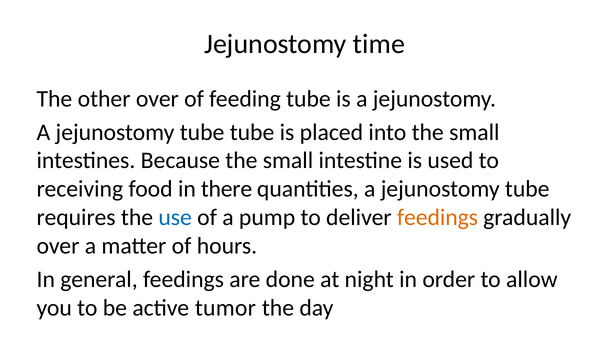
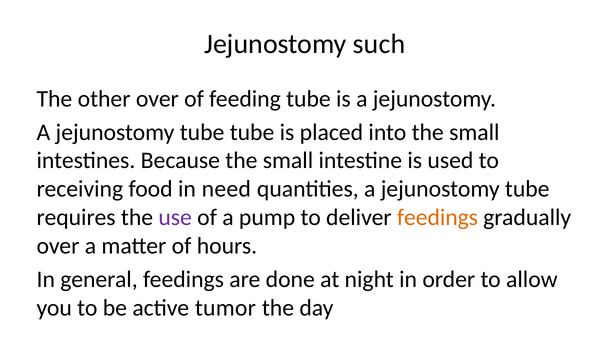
time: time -> such
there: there -> need
use colour: blue -> purple
